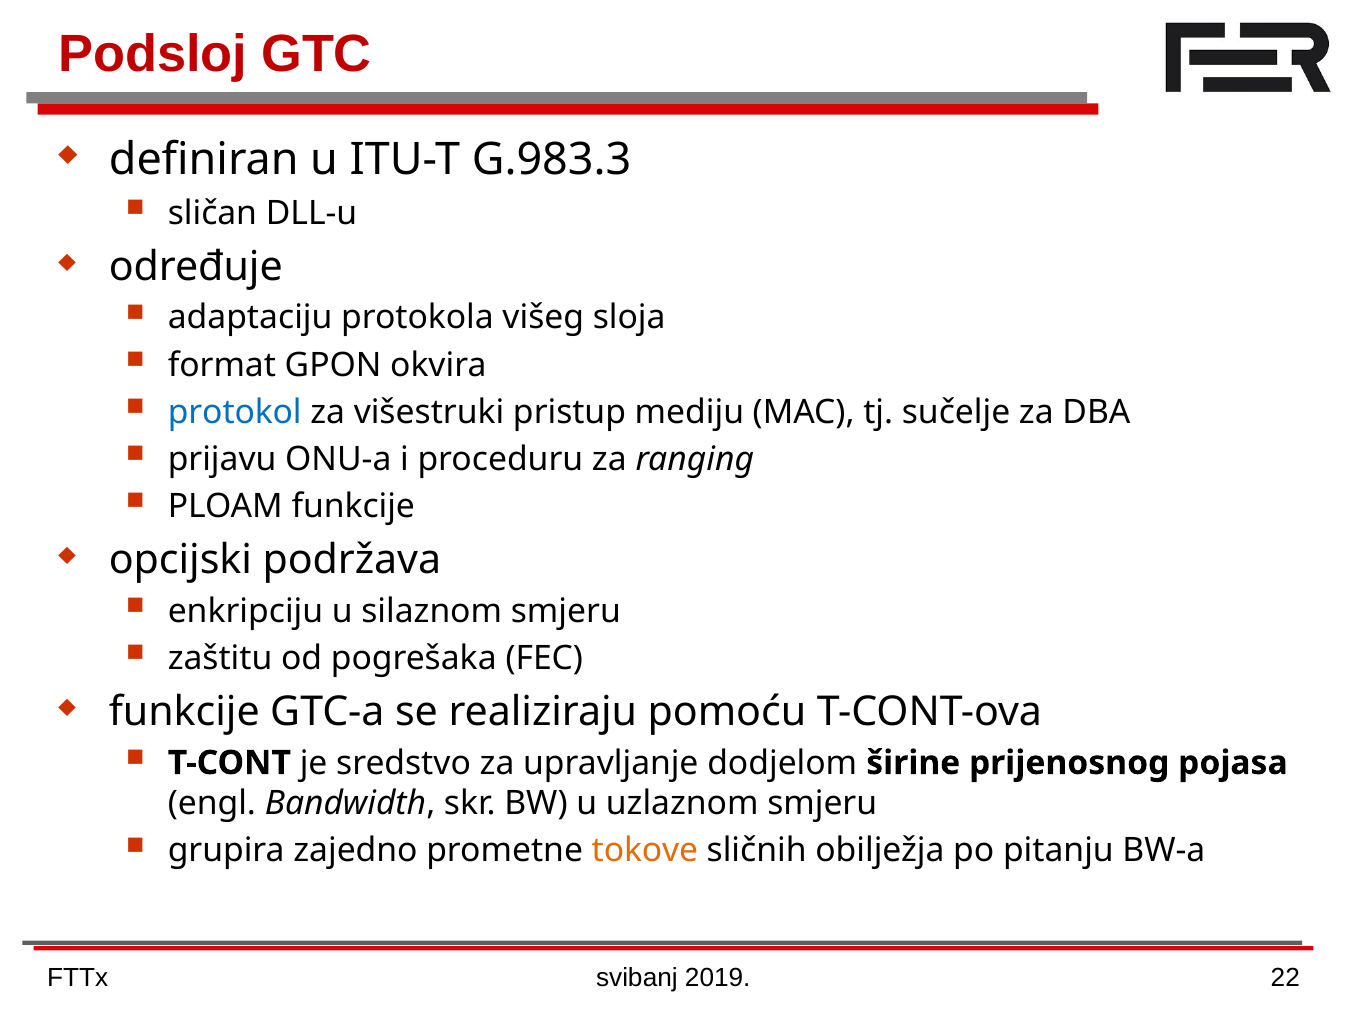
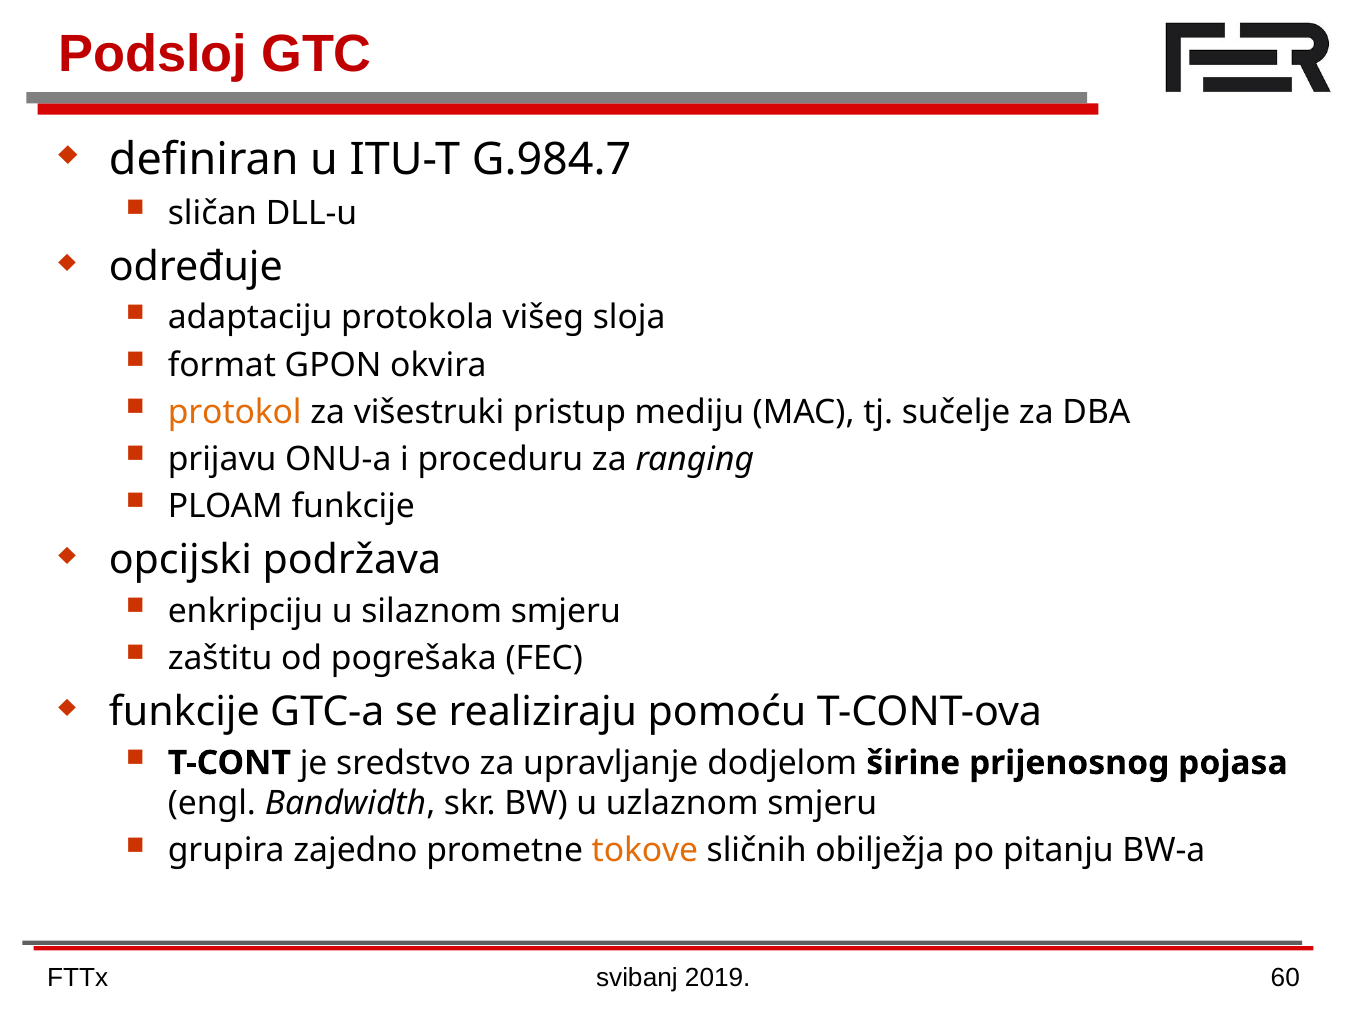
G.983.3: G.983.3 -> G.984.7
protokol colour: blue -> orange
22: 22 -> 60
